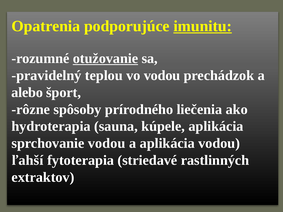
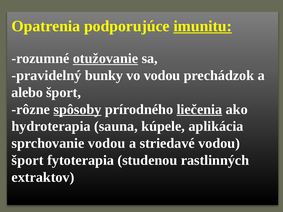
teplou: teplou -> bunky
spôsoby underline: none -> present
liečenia underline: none -> present
a aplikácia: aplikácia -> striedavé
ľahší at (28, 160): ľahší -> šport
striedavé: striedavé -> studenou
